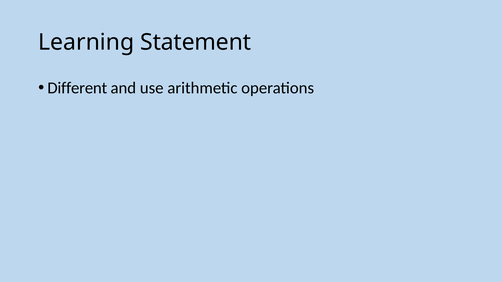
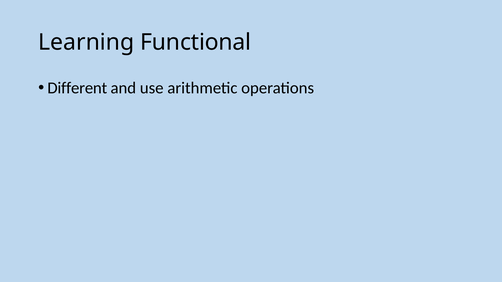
Statement: Statement -> Functional
